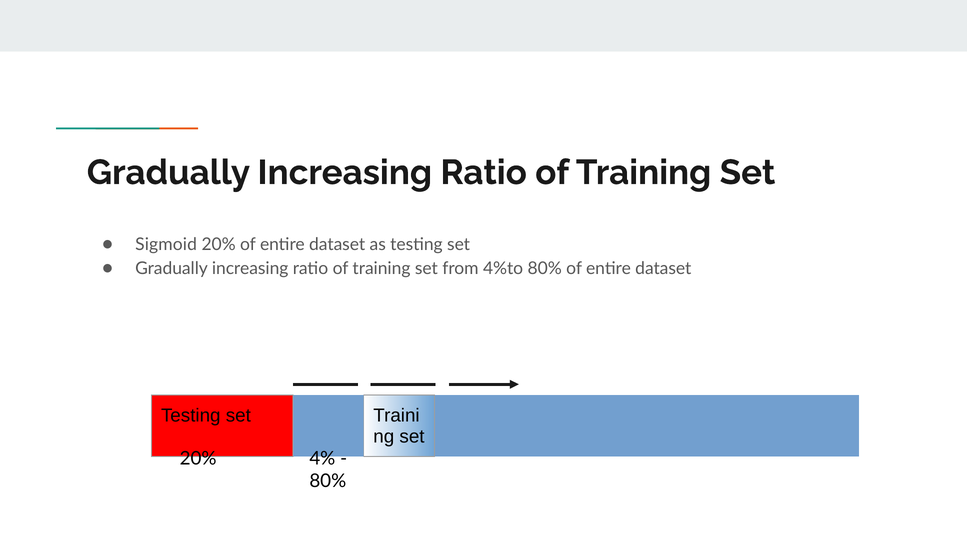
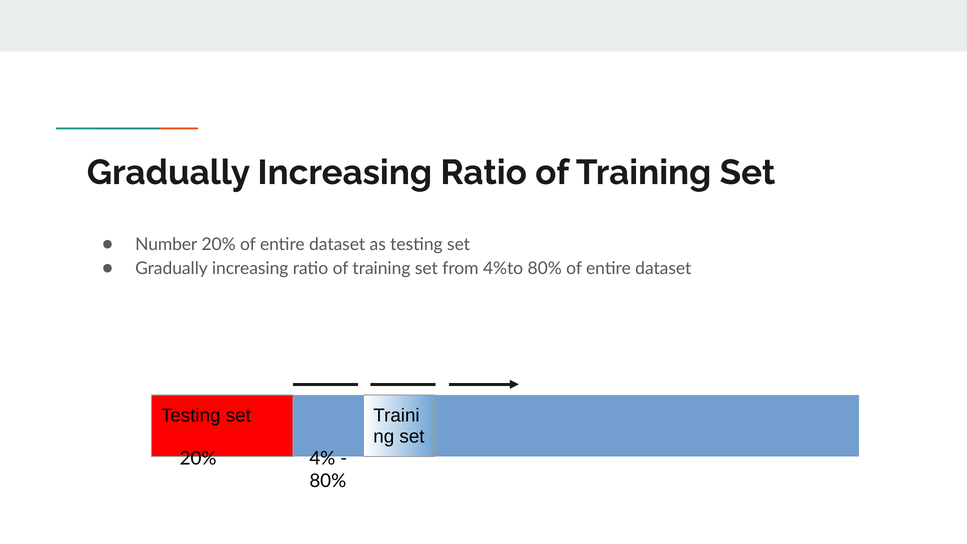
Sigmoid: Sigmoid -> Number
